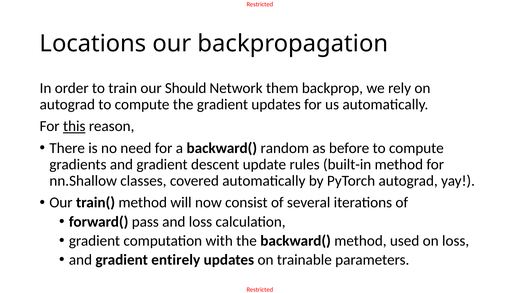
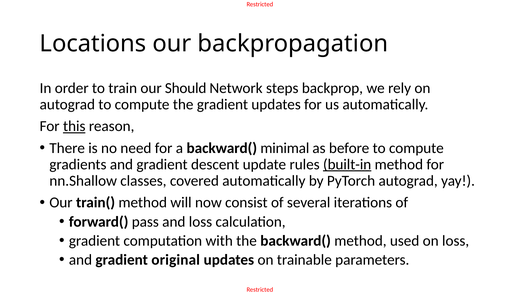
them: them -> steps
random: random -> minimal
built-in underline: none -> present
entirely: entirely -> original
